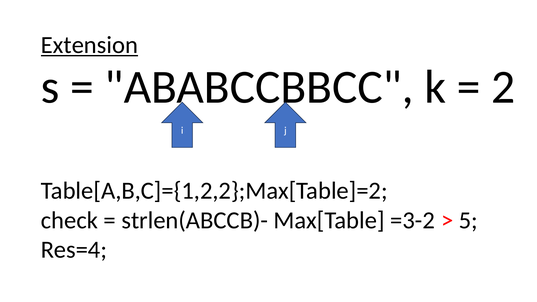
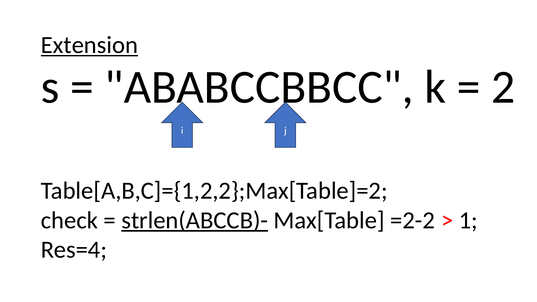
strlen(ABCCB)- underline: none -> present
=3-2: =3-2 -> =2-2
5: 5 -> 1
